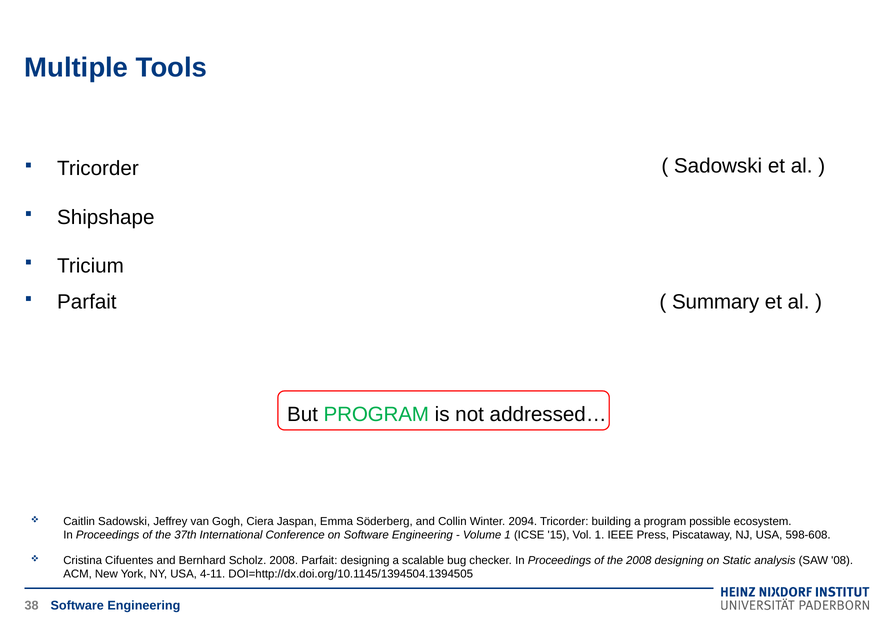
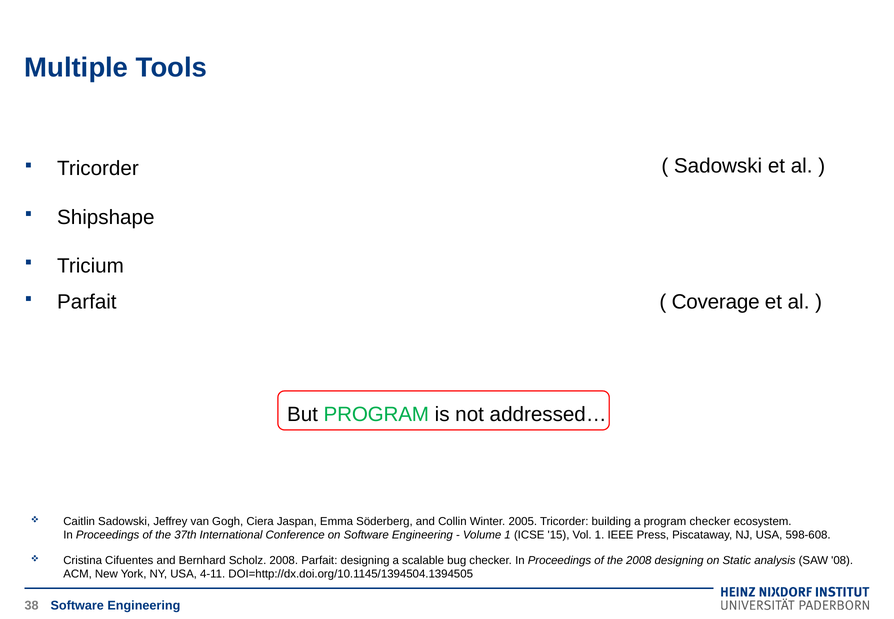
Summary: Summary -> Coverage
2094: 2094 -> 2005
program possible: possible -> checker
